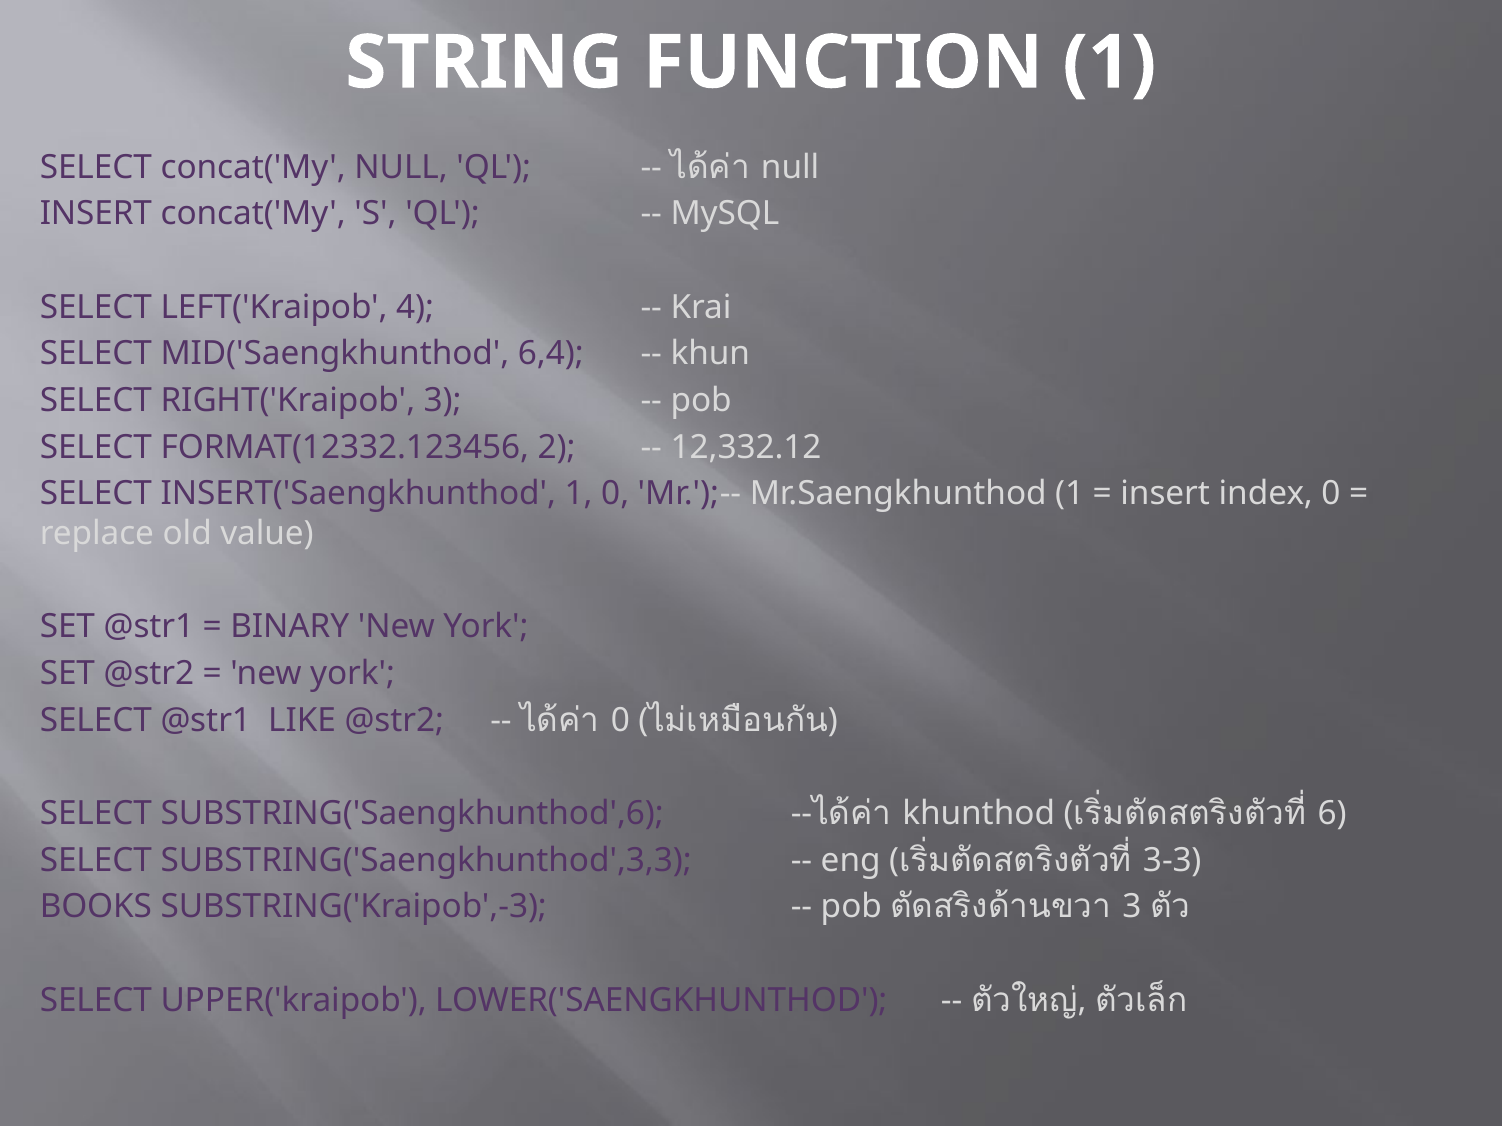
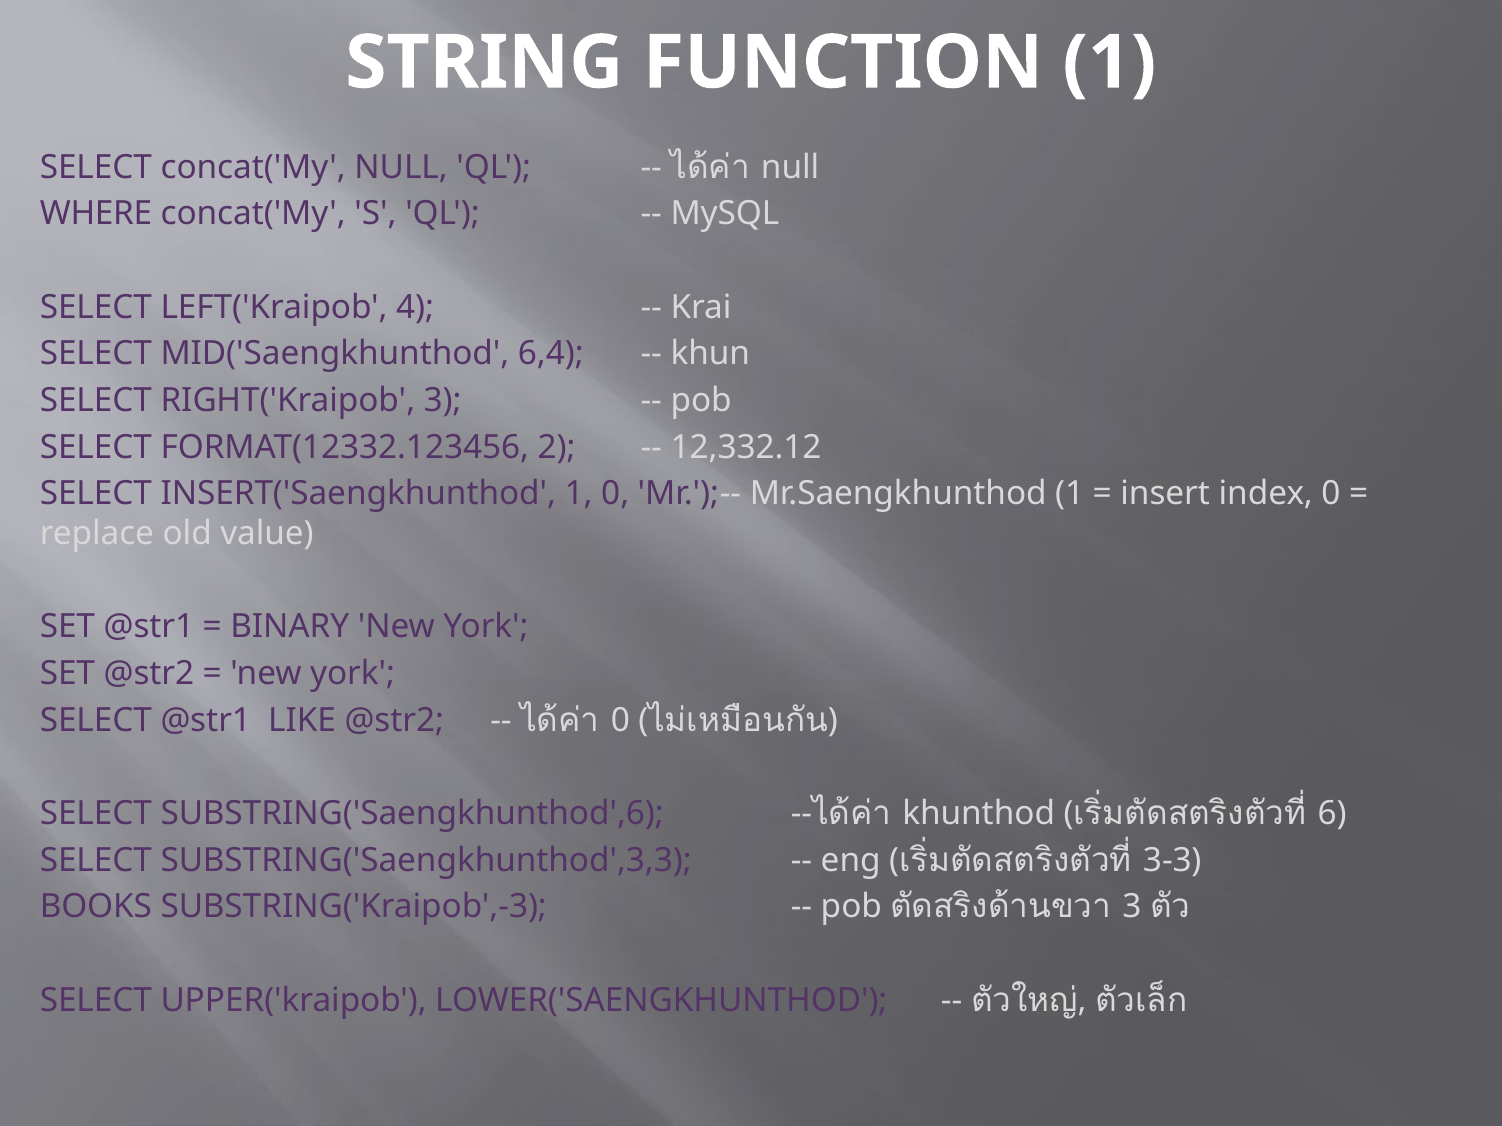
INSERT at (96, 214): INSERT -> WHERE
